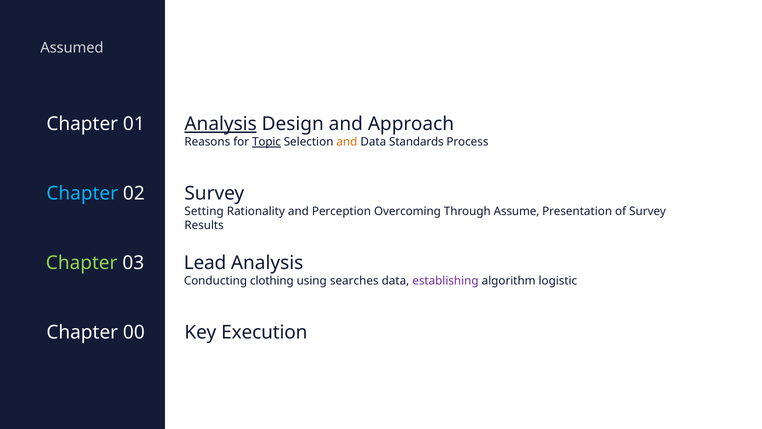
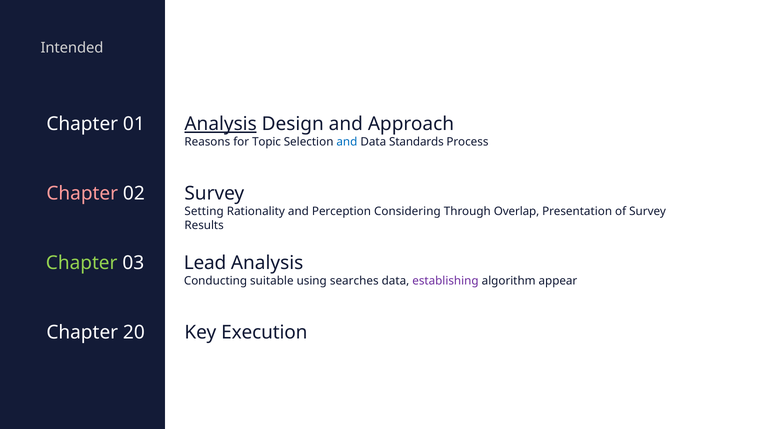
Assumed: Assumed -> Intended
Topic underline: present -> none
and at (347, 142) colour: orange -> blue
Chapter at (82, 193) colour: light blue -> pink
Overcoming: Overcoming -> Considering
Assume: Assume -> Overlap
clothing: clothing -> suitable
logistic: logistic -> appear
00: 00 -> 20
